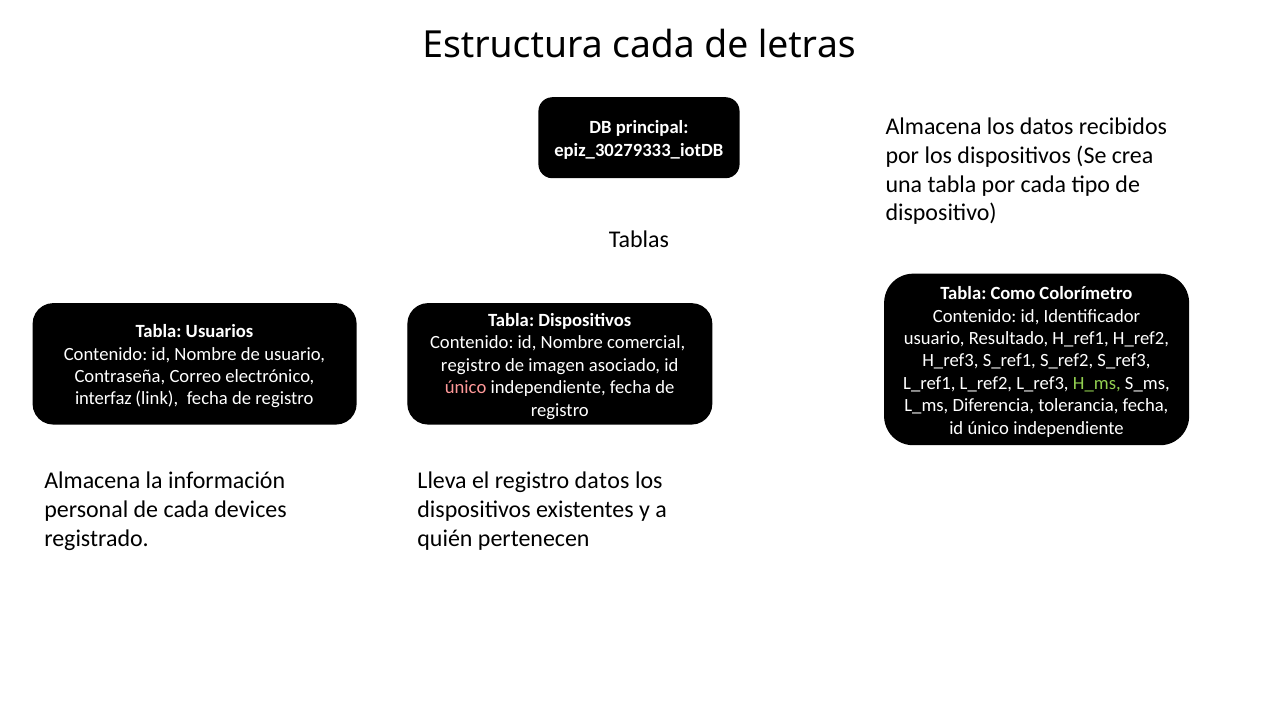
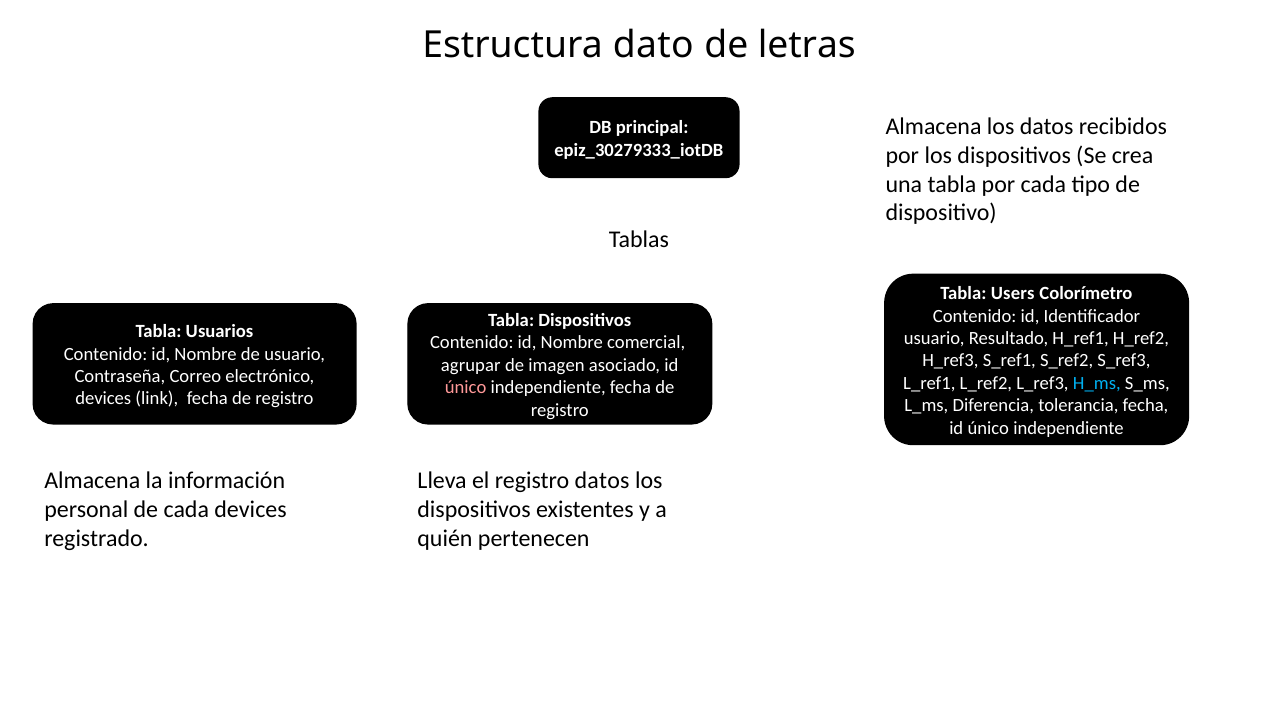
Estructura cada: cada -> dato
Como: Como -> Users
registro at (471, 365): registro -> agrupar
H_ms colour: light green -> light blue
interfaz at (103, 399): interfaz -> devices
